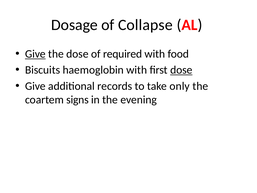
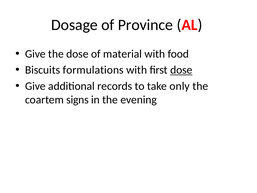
Collapse: Collapse -> Province
Give at (35, 54) underline: present -> none
required: required -> material
haemoglobin: haemoglobin -> formulations
